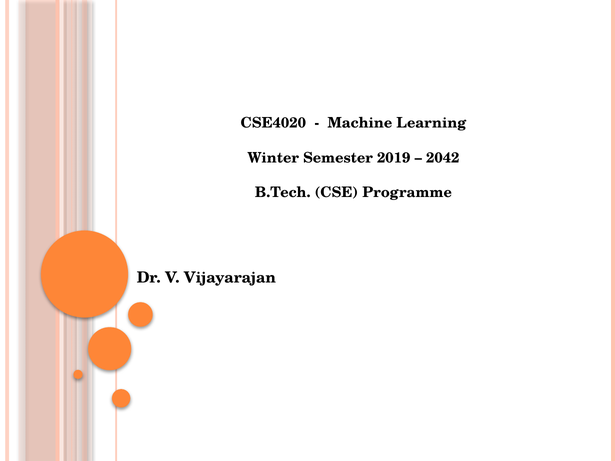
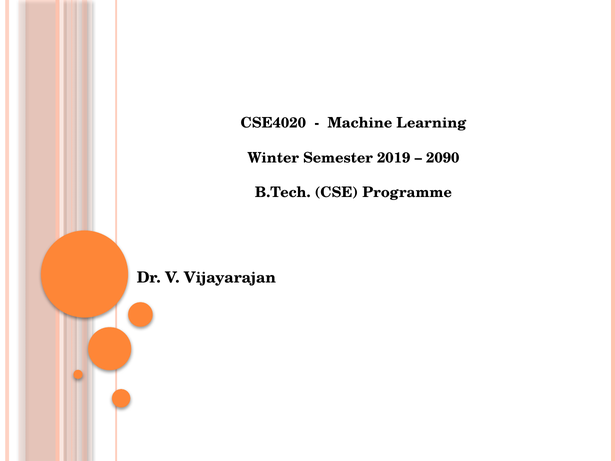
2042: 2042 -> 2090
